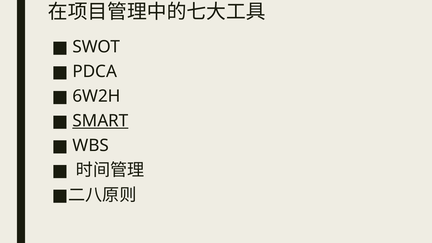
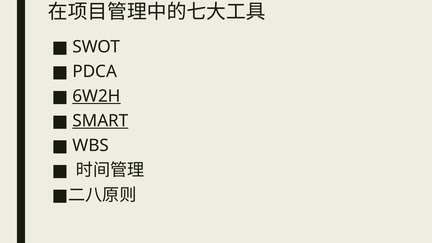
6W2H underline: none -> present
